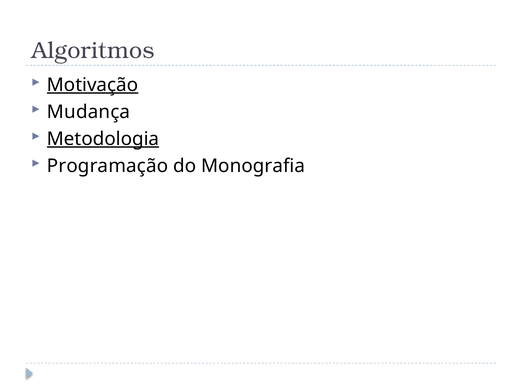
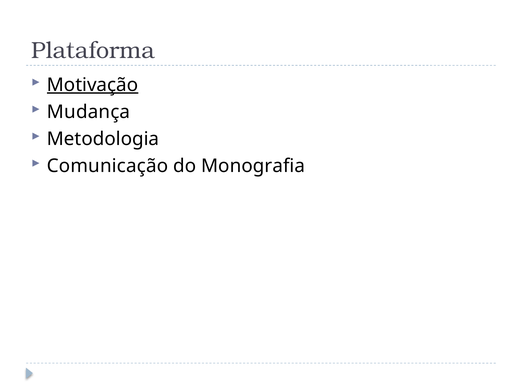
Algoritmos: Algoritmos -> Plataforma
Metodologia underline: present -> none
Programação: Programação -> Comunicação
